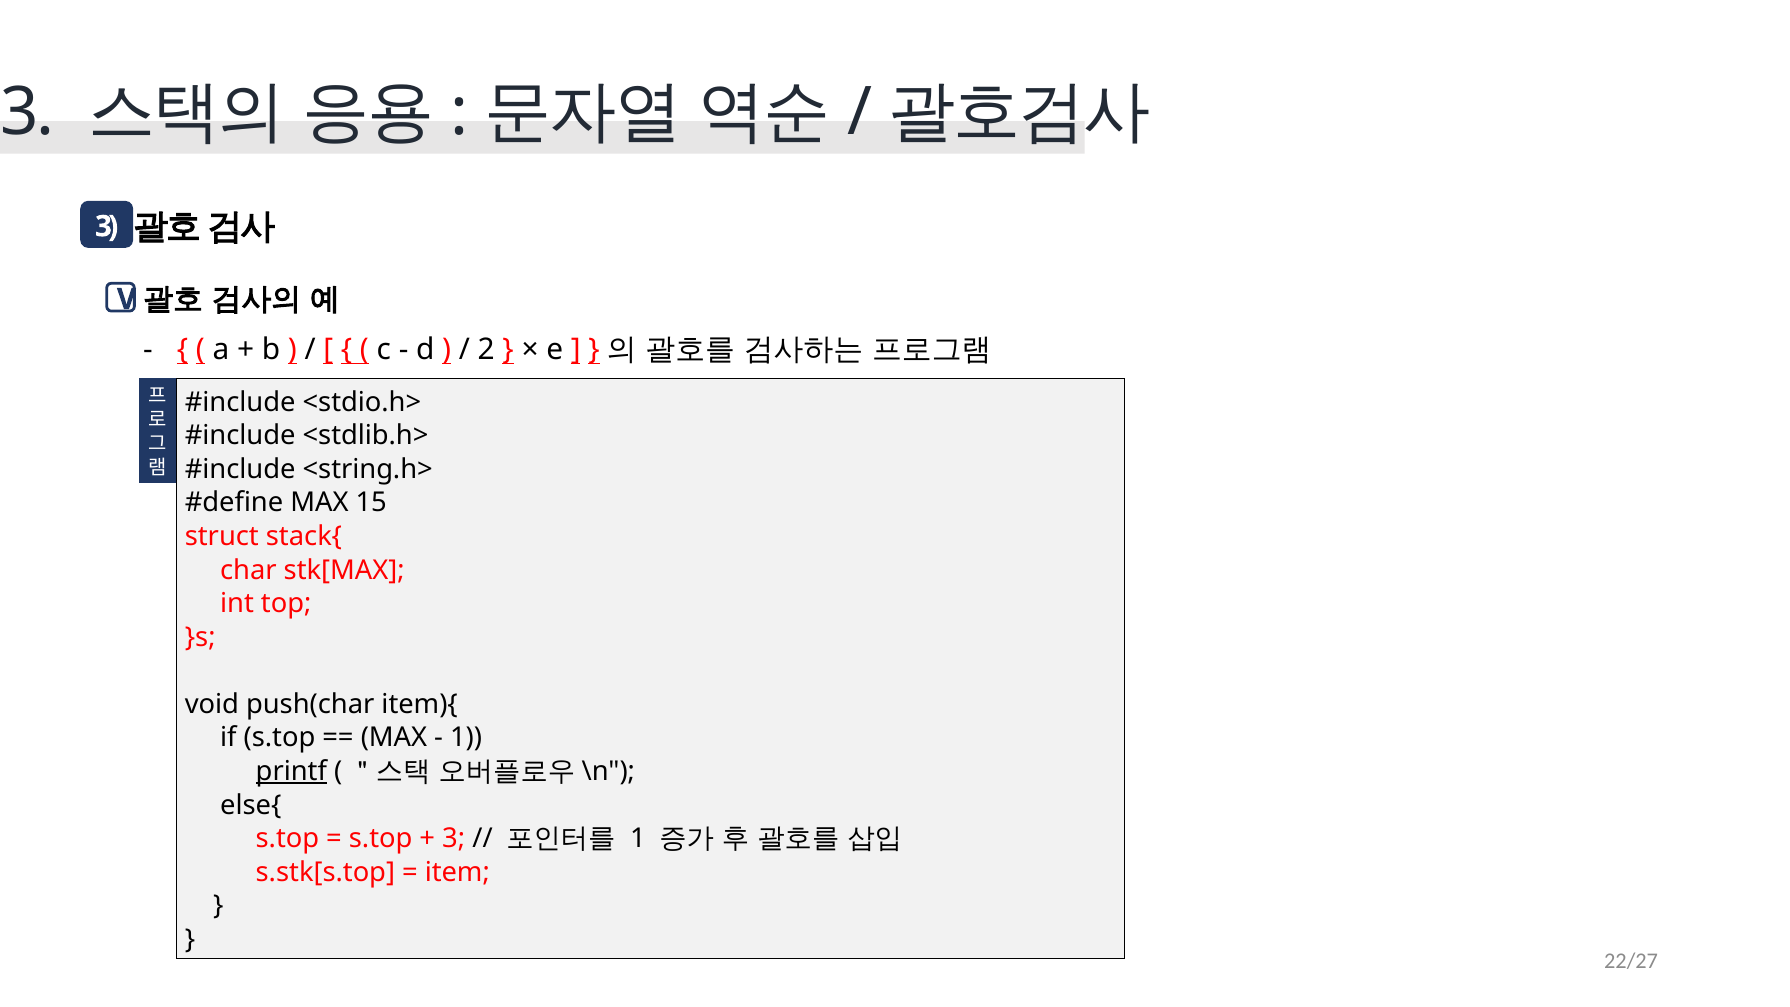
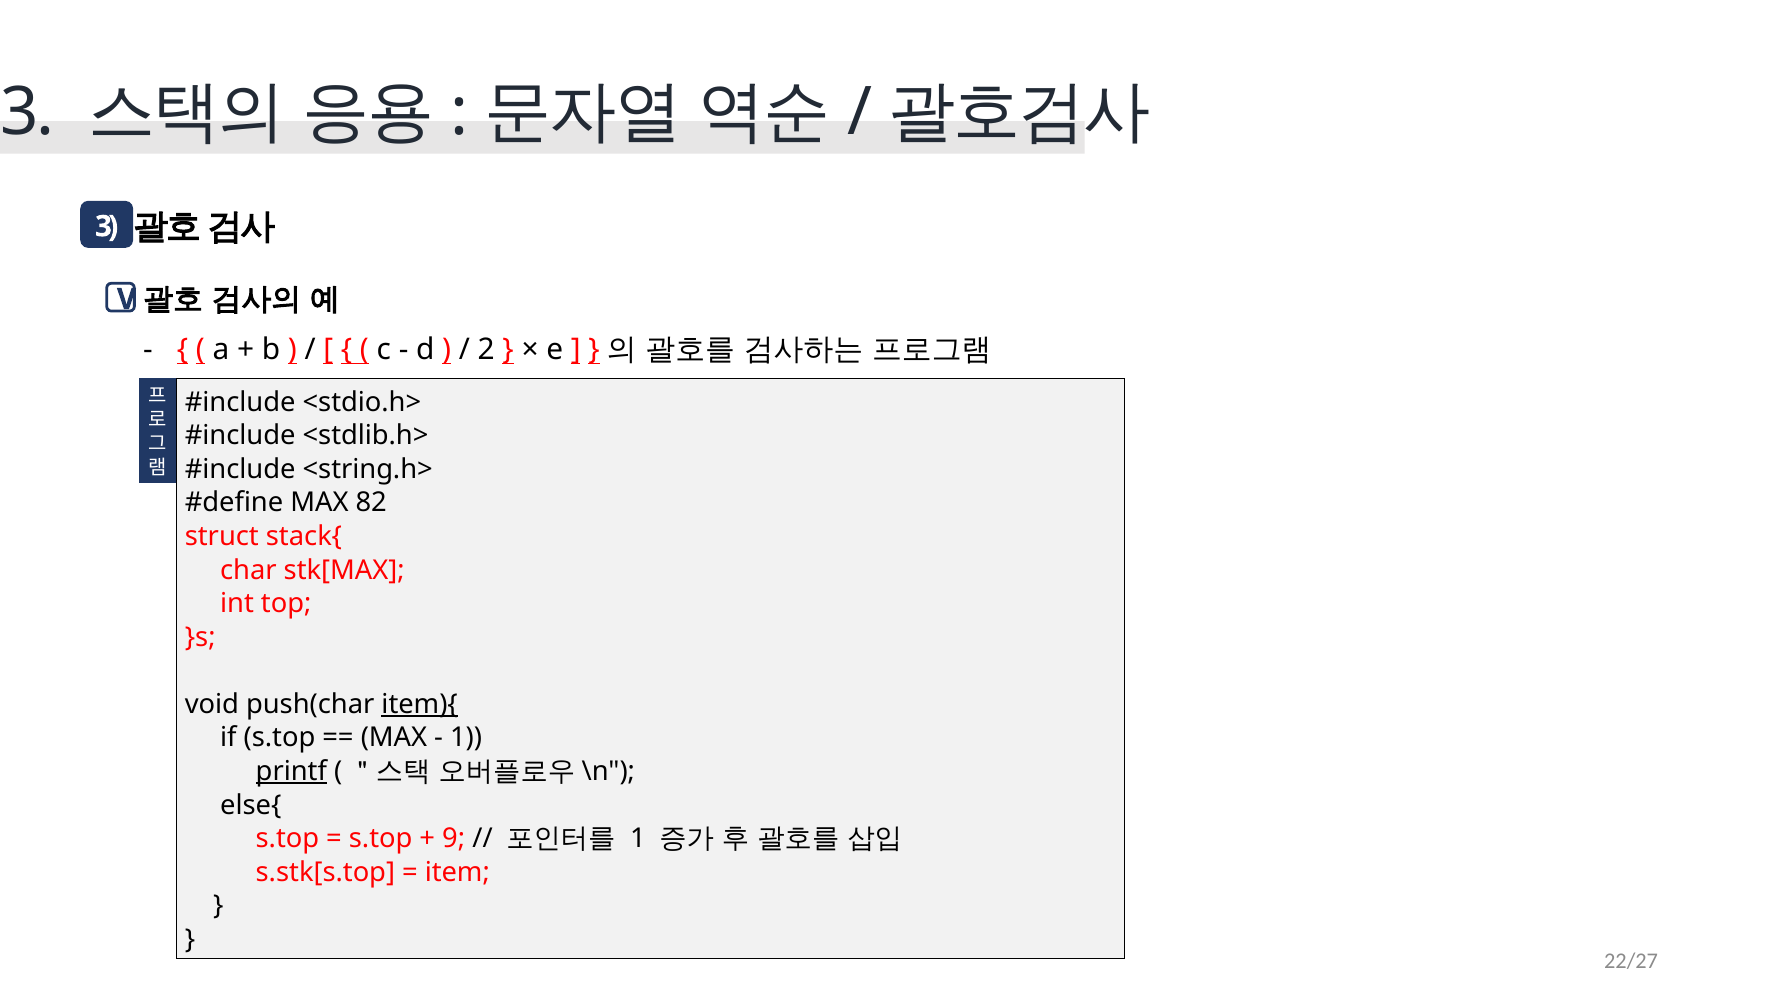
15: 15 -> 82
item){ underline: none -> present
3 at (454, 839): 3 -> 9
